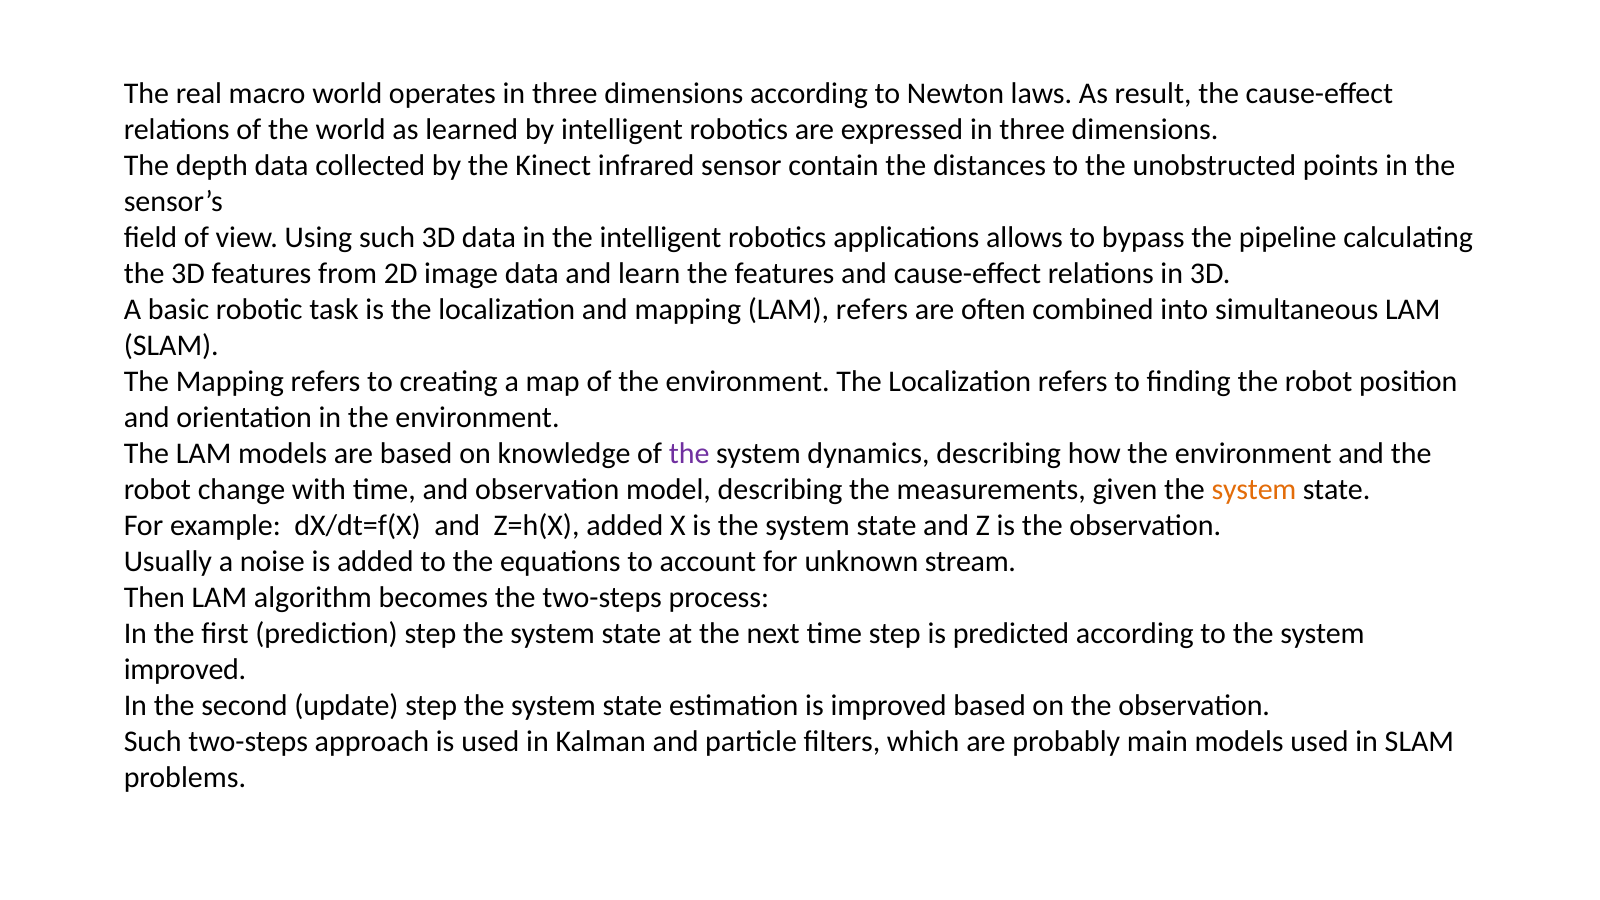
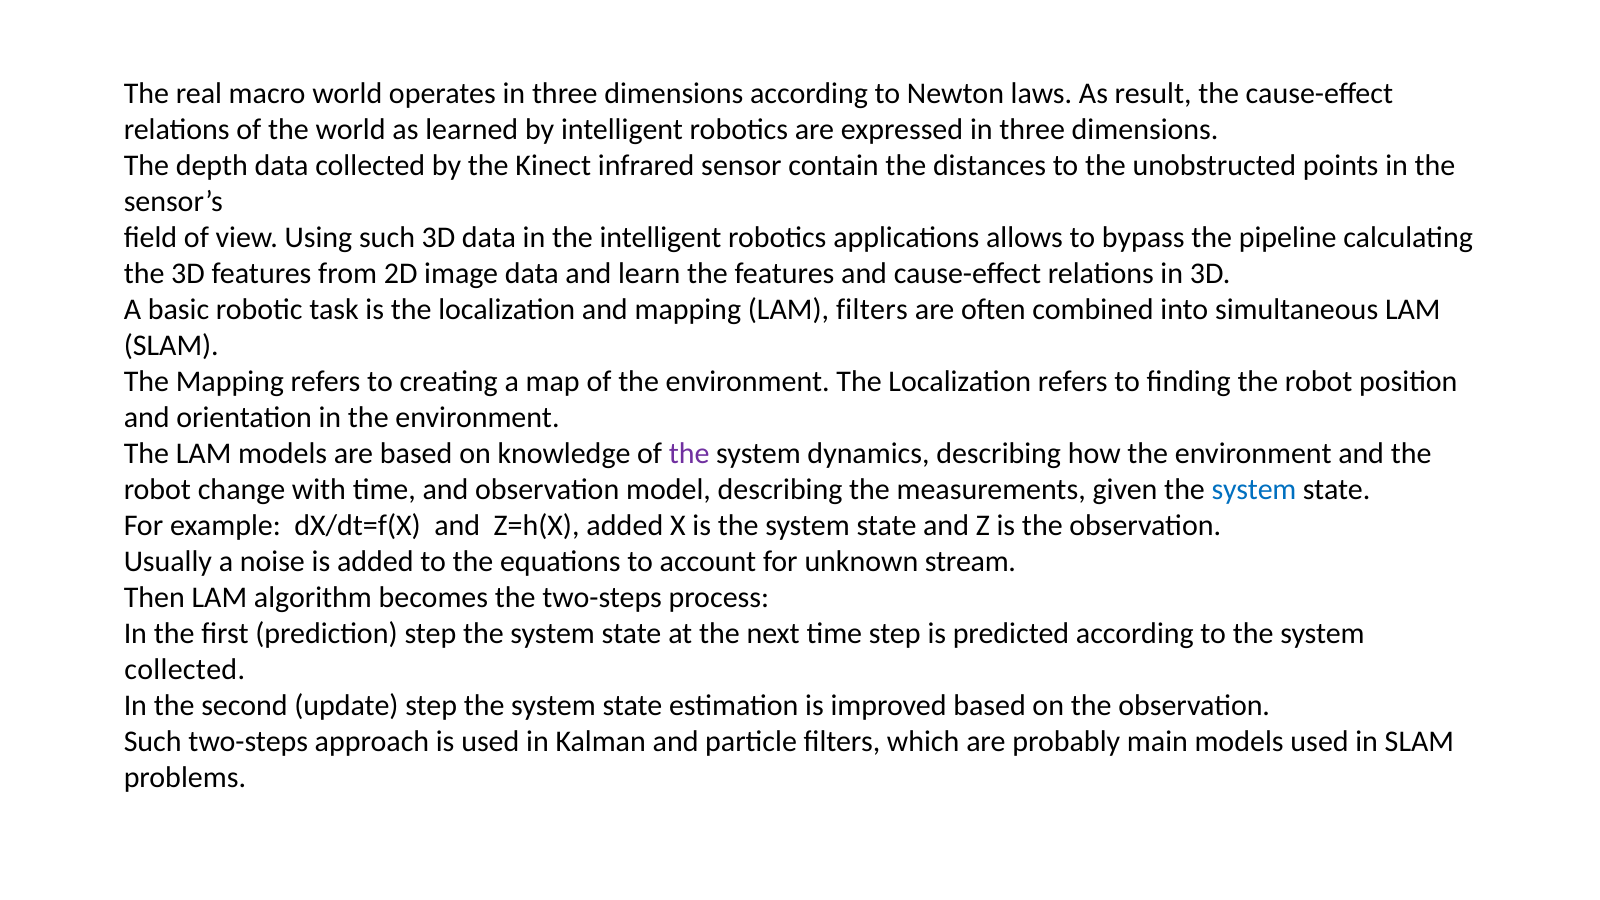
LAM refers: refers -> filters
system at (1254, 490) colour: orange -> blue
improved at (185, 670): improved -> collected
